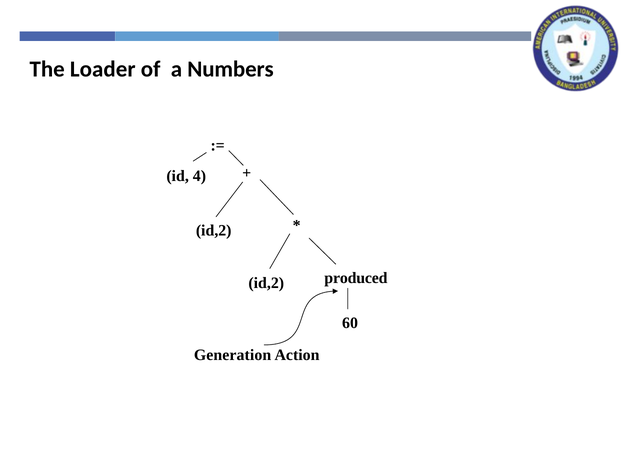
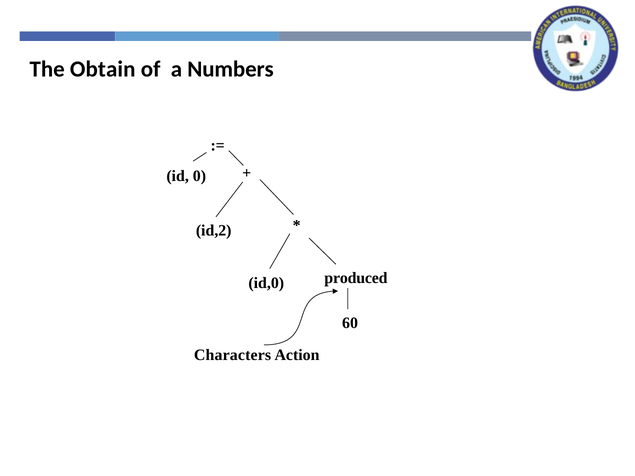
Loader: Loader -> Obtain
4: 4 -> 0
id,2 at (266, 283): id,2 -> id,0
Generation: Generation -> Characters
